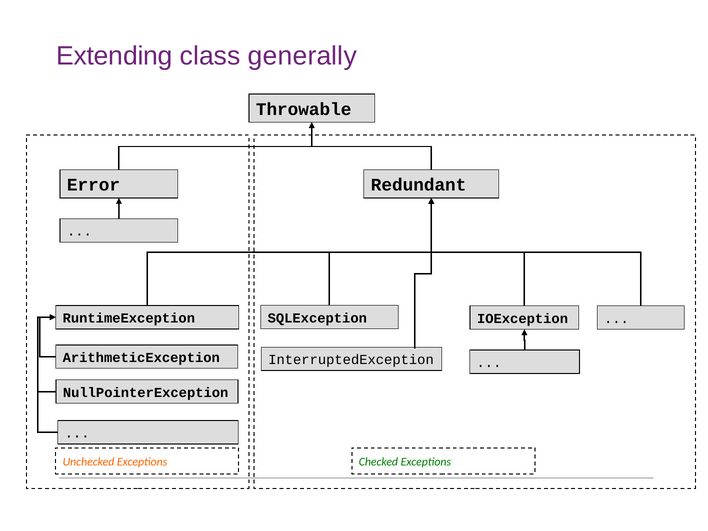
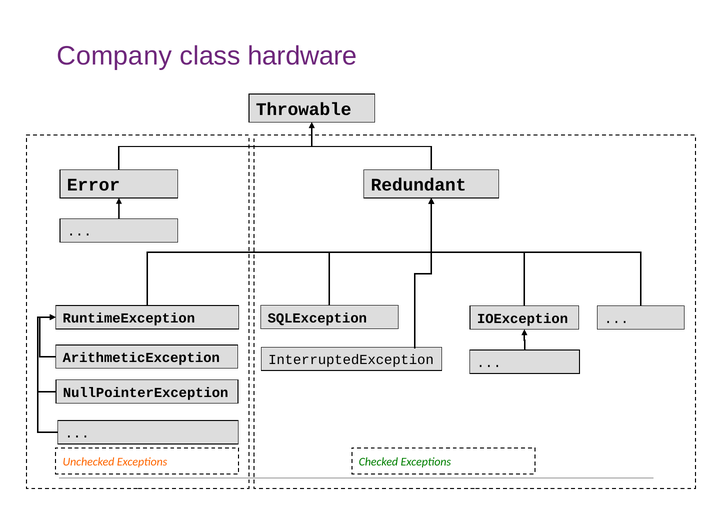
Extending: Extending -> Company
generally: generally -> hardware
